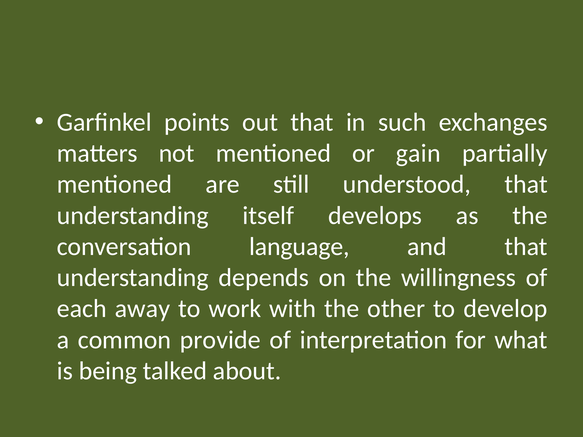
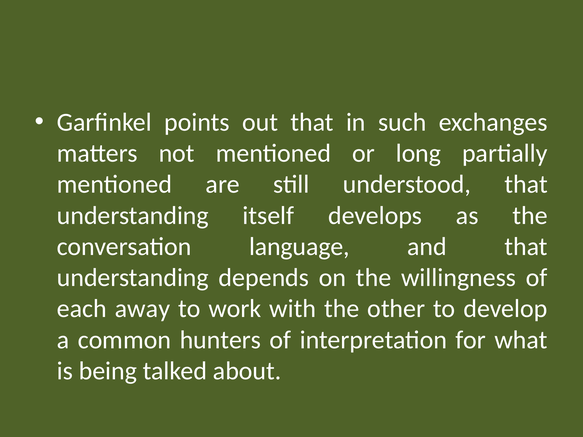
gain: gain -> long
provide: provide -> hunters
